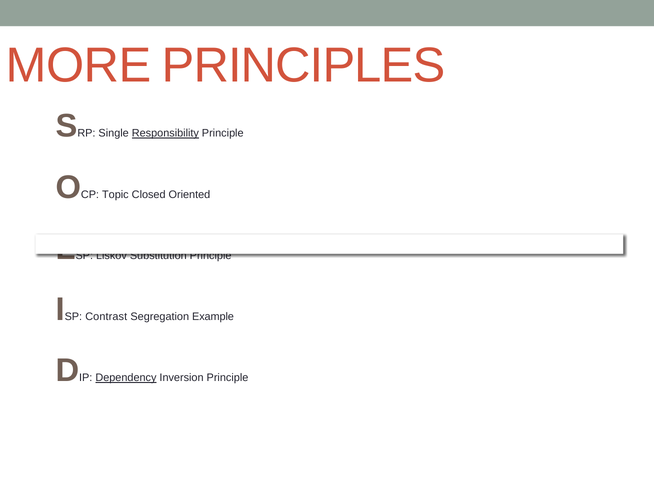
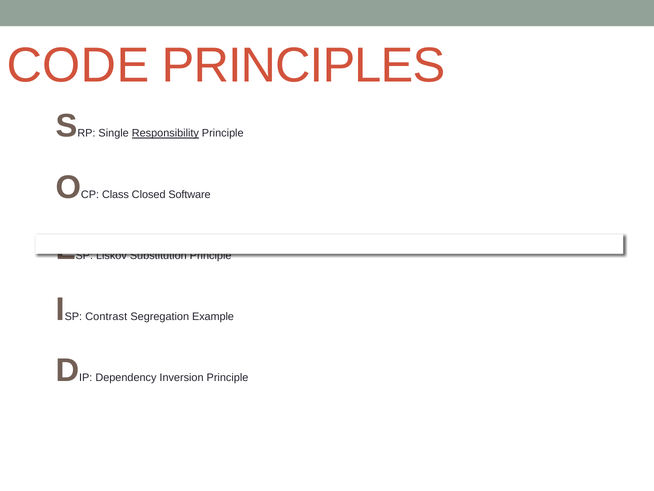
MORE: MORE -> CODE
Topic: Topic -> Class
Oriented: Oriented -> Software
Dependency underline: present -> none
